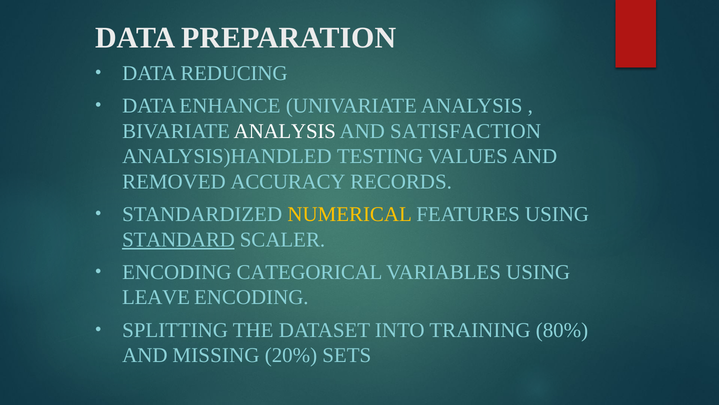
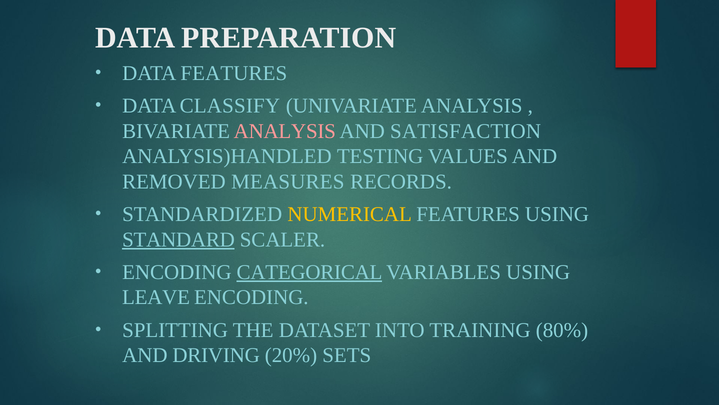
DATA REDUCING: REDUCING -> FEATURES
ENHANCE: ENHANCE -> CLASSIFY
ANALYSIS at (285, 131) colour: white -> pink
ACCURACY: ACCURACY -> MEASURES
CATEGORICAL underline: none -> present
MISSING: MISSING -> DRIVING
